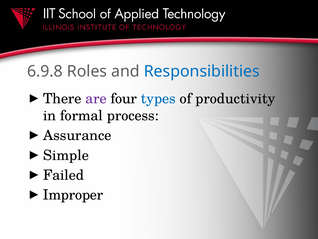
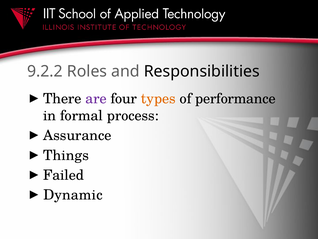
6.9.8: 6.9.8 -> 9.2.2
Responsibilities colour: blue -> black
types colour: blue -> orange
productivity: productivity -> performance
Simple: Simple -> Things
Improper: Improper -> Dynamic
